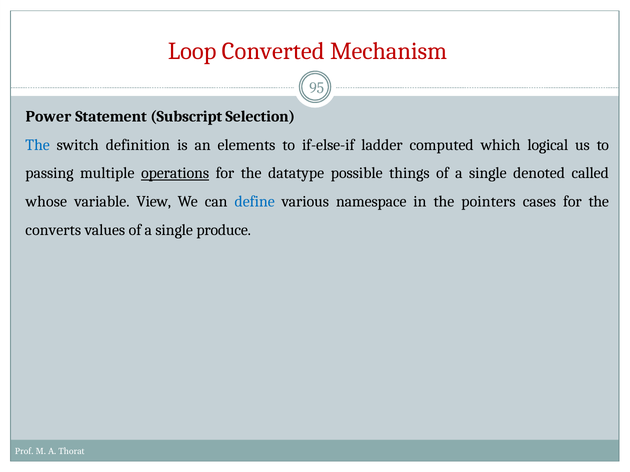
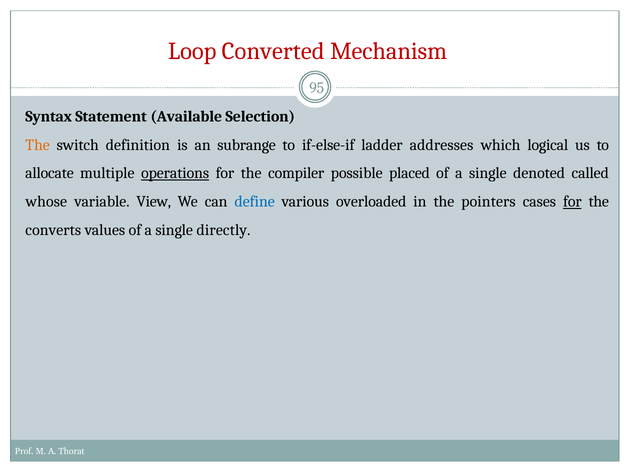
Power: Power -> Syntax
Subscript: Subscript -> Available
The at (38, 145) colour: blue -> orange
elements: elements -> subrange
computed: computed -> addresses
passing: passing -> allocate
datatype: datatype -> compiler
things: things -> placed
namespace: namespace -> overloaded
for at (572, 202) underline: none -> present
produce: produce -> directly
